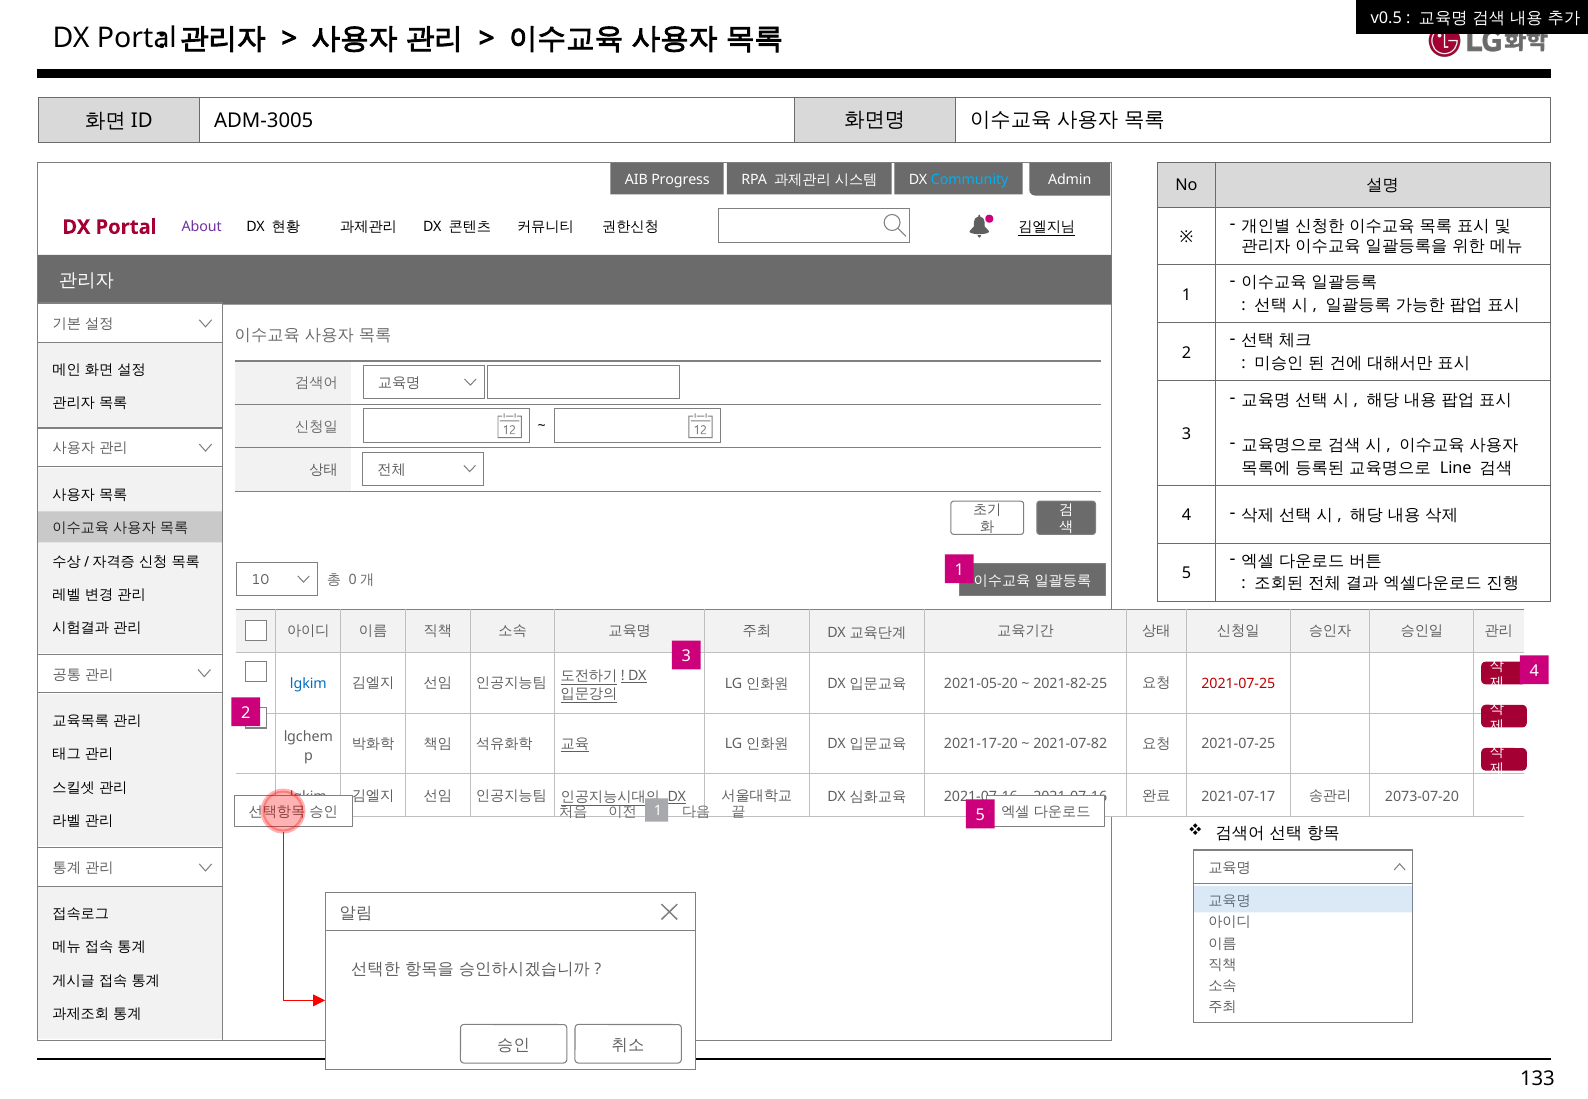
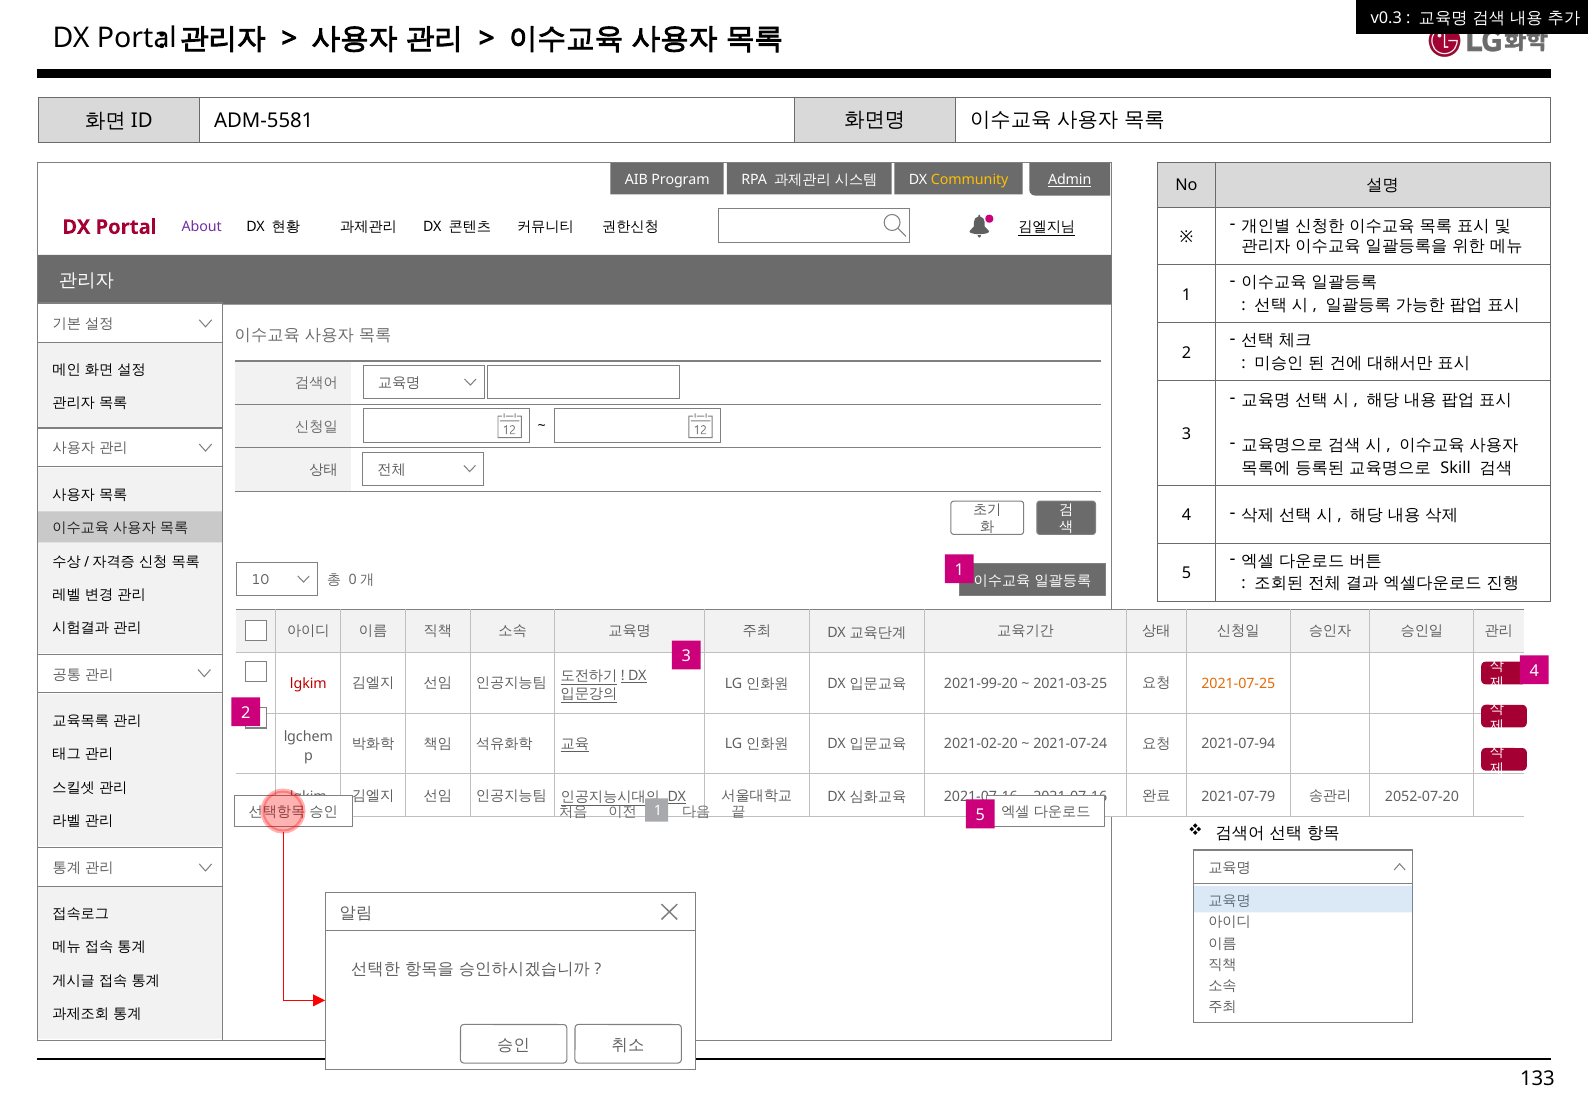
v0.5: v0.5 -> v0.3
ADM-3005: ADM-3005 -> ADM-5581
Progress: Progress -> Program
Community colour: light blue -> yellow
Admin underline: none -> present
Line: Line -> Skill
lgkim at (308, 684) colour: blue -> red
2021-05-20: 2021-05-20 -> 2021-99-20
2021-82-25: 2021-82-25 -> 2021-03-25
2021-07-25 at (1238, 684) colour: red -> orange
2021-17-20: 2021-17-20 -> 2021-02-20
2021-07-82: 2021-07-82 -> 2021-07-24
2021-07-25 at (1238, 744): 2021-07-25 -> 2021-07-94
2021-07-17: 2021-07-17 -> 2021-07-79
2073-07-20: 2073-07-20 -> 2052-07-20
